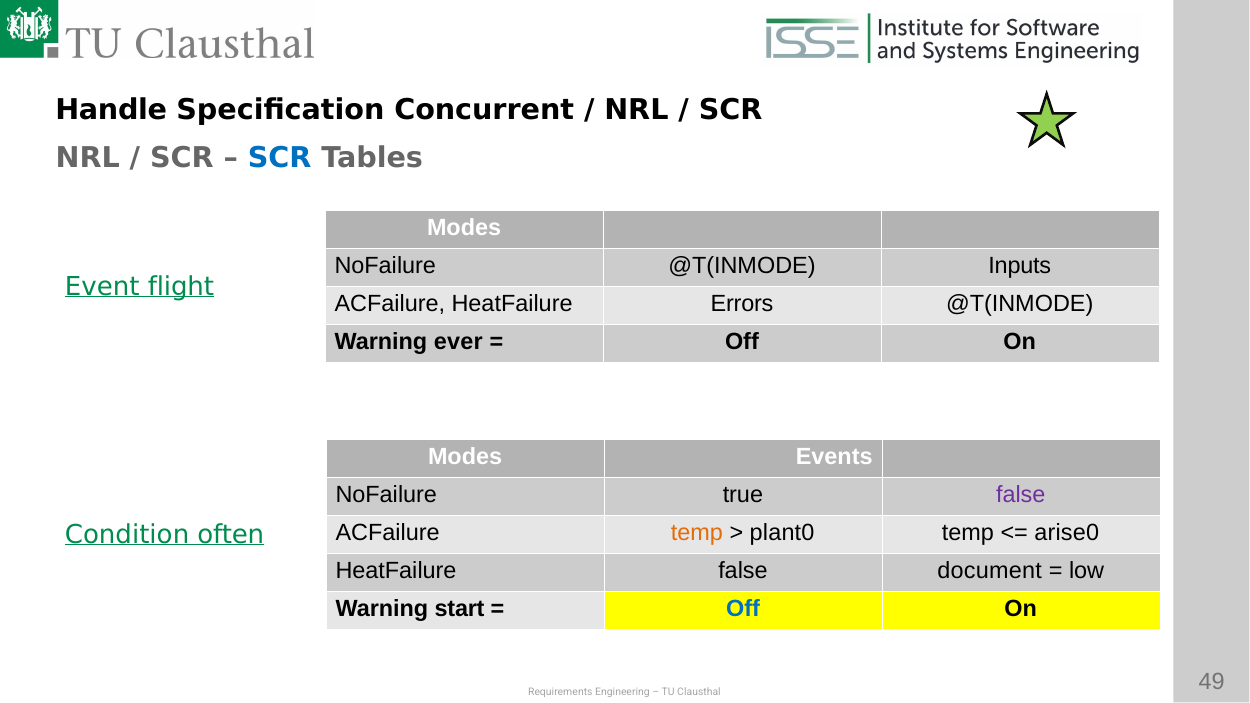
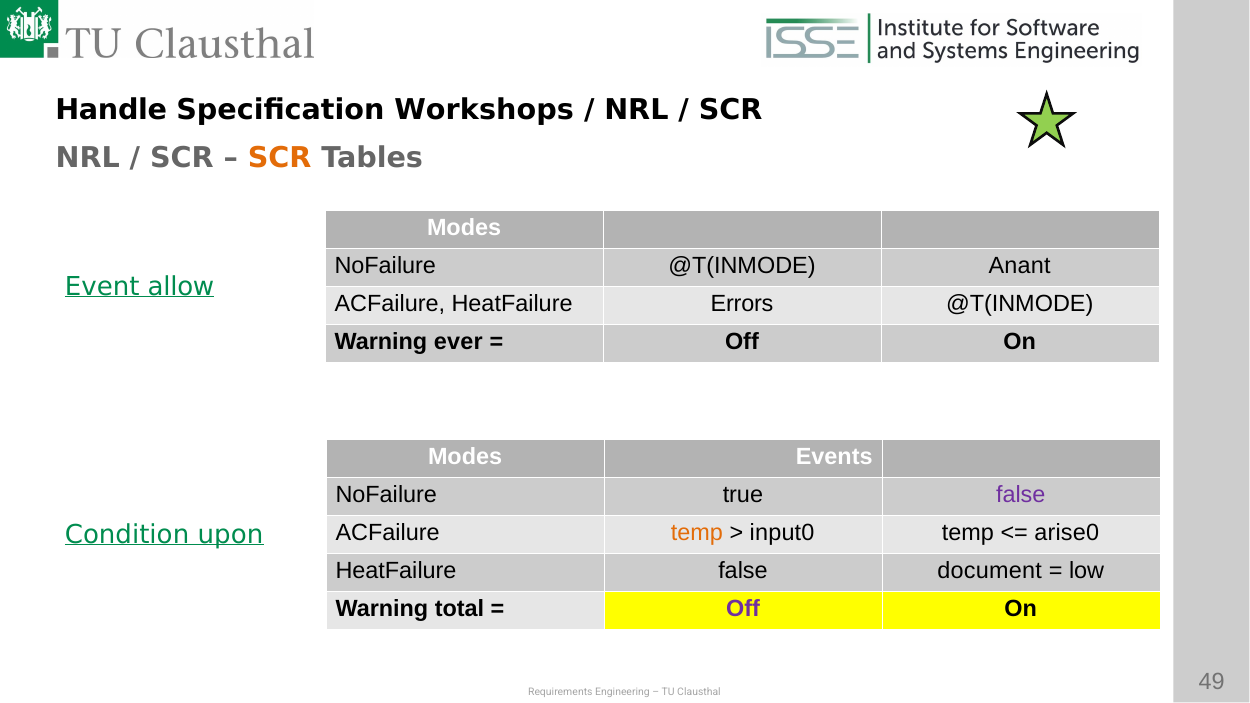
Concurrent: Concurrent -> Workshops
SCR at (280, 158) colour: blue -> orange
Inputs: Inputs -> Anant
flight: flight -> allow
plant0: plant0 -> input0
often: often -> upon
start: start -> total
Off at (743, 609) colour: blue -> purple
